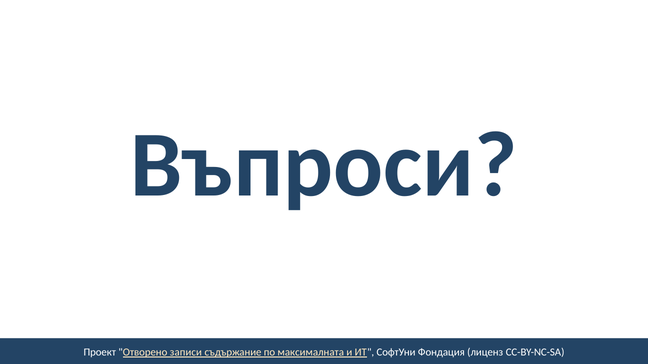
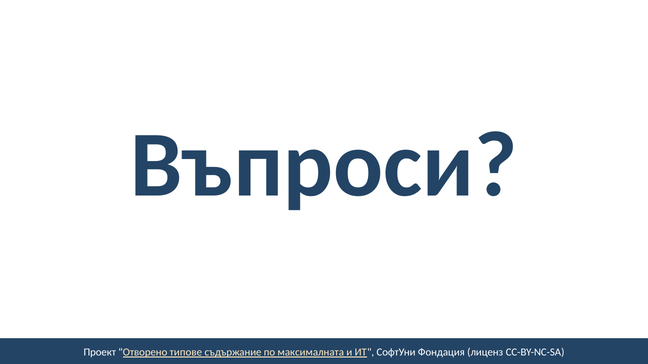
записи: записи -> типове
